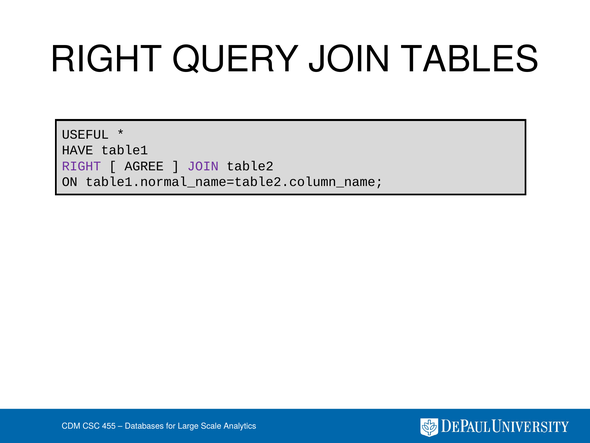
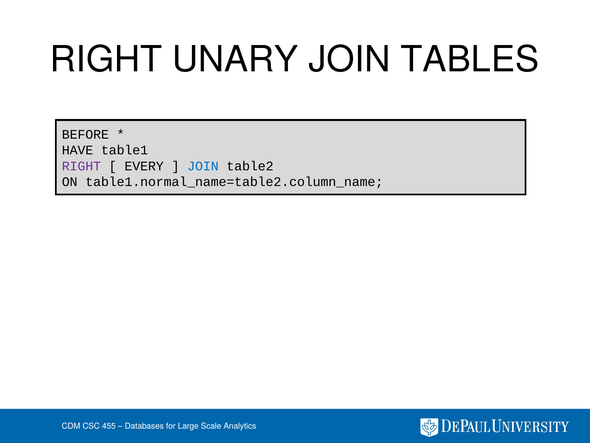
QUERY: QUERY -> UNARY
USEFUL: USEFUL -> BEFORE
AGREE: AGREE -> EVERY
JOIN at (203, 166) colour: purple -> blue
